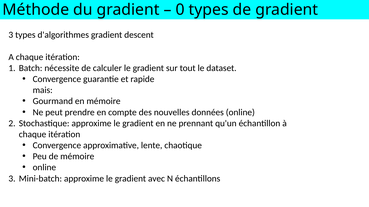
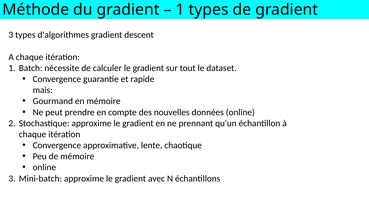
0 at (180, 10): 0 -> 1
